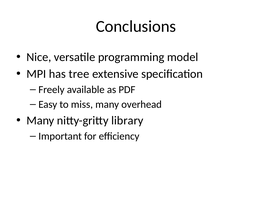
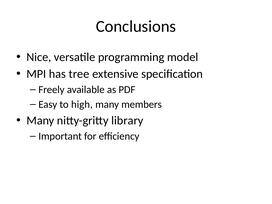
miss: miss -> high
overhead: overhead -> members
